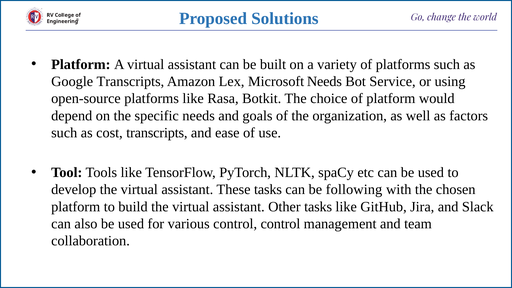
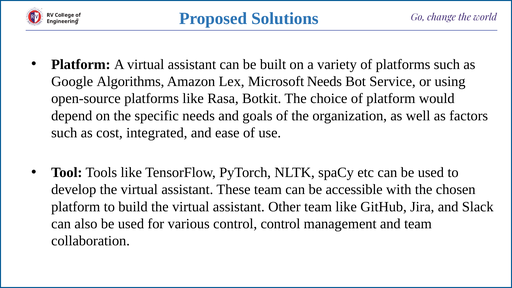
Google Transcripts: Transcripts -> Algorithms
cost transcripts: transcripts -> integrated
These tasks: tasks -> team
following: following -> accessible
Other tasks: tasks -> team
